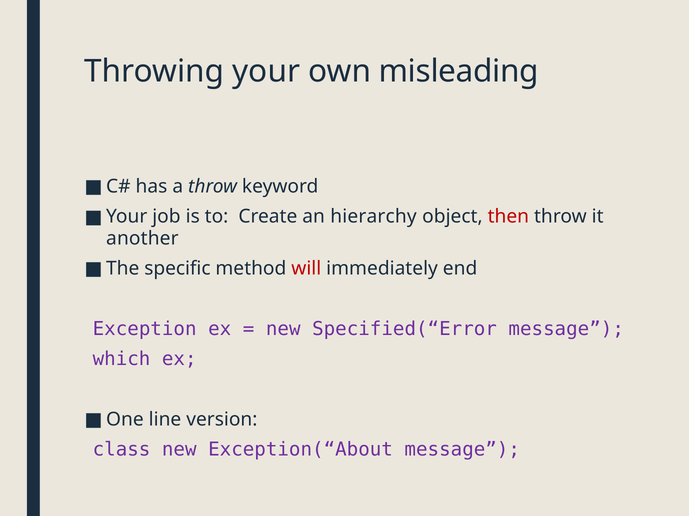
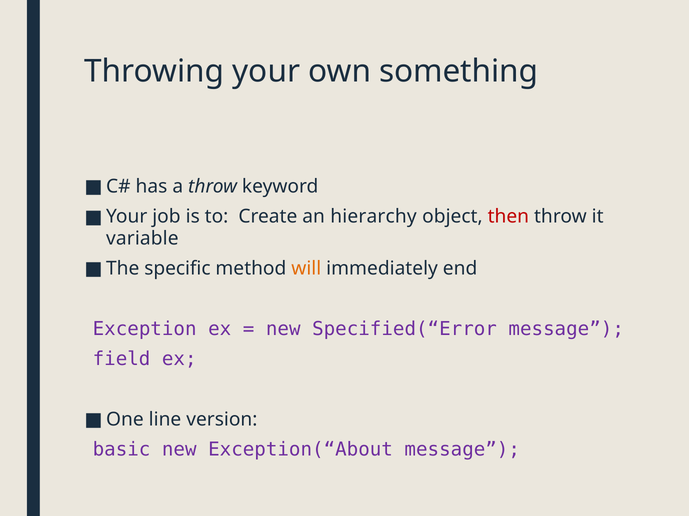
misleading: misleading -> something
another: another -> variable
will colour: red -> orange
which: which -> field
class: class -> basic
